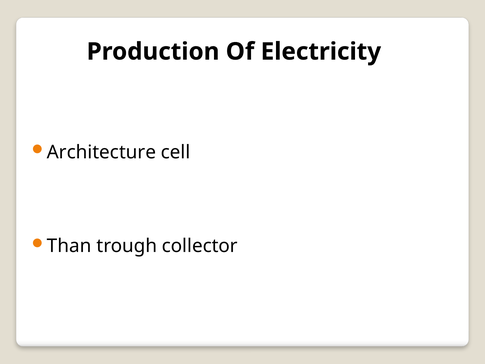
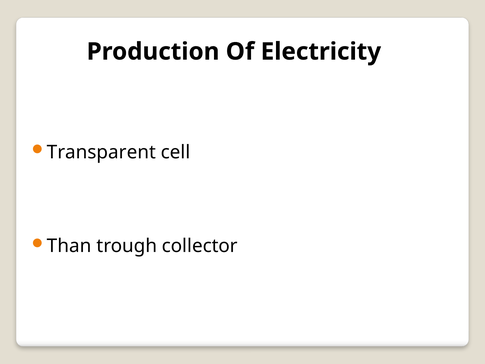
Architecture: Architecture -> Transparent
